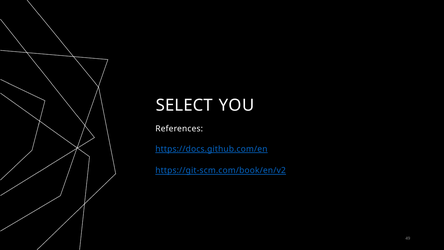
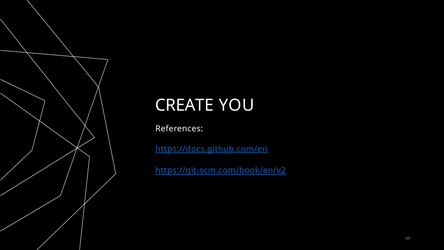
SELECT: SELECT -> CREATE
